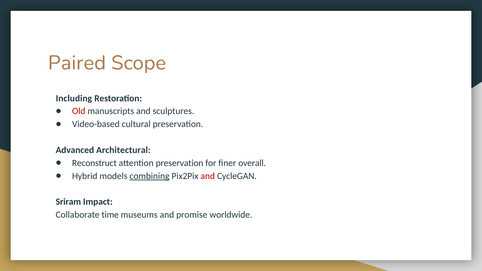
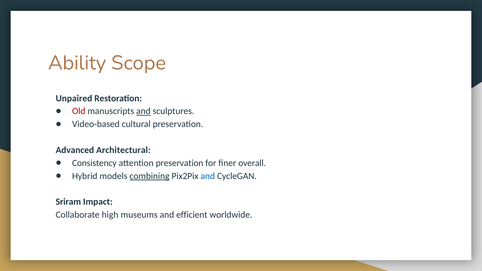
Paired: Paired -> Ability
Including: Including -> Unpaired
and at (143, 111) underline: none -> present
Reconstruct: Reconstruct -> Consistency
and at (208, 176) colour: red -> blue
time: time -> high
promise: promise -> efficient
